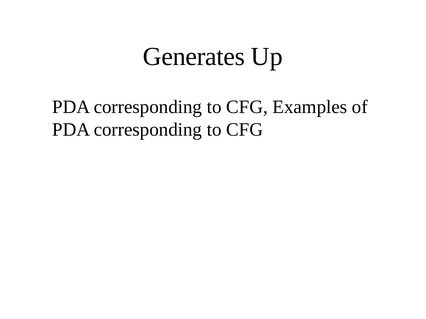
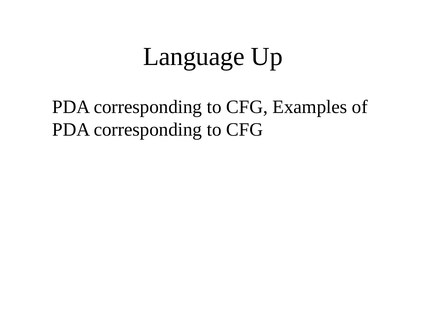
Generates: Generates -> Language
